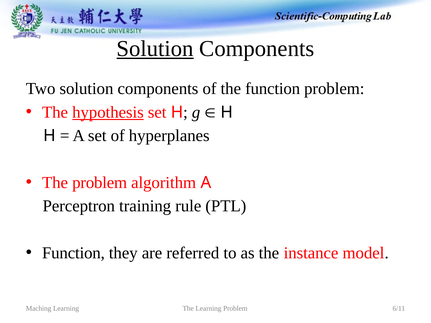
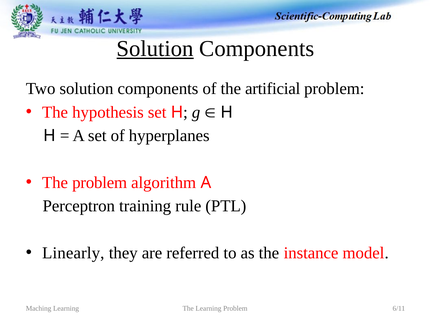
the function: function -> artificial
hypothesis underline: present -> none
Function at (73, 253): Function -> Linearly
